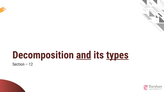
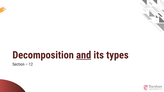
types underline: present -> none
